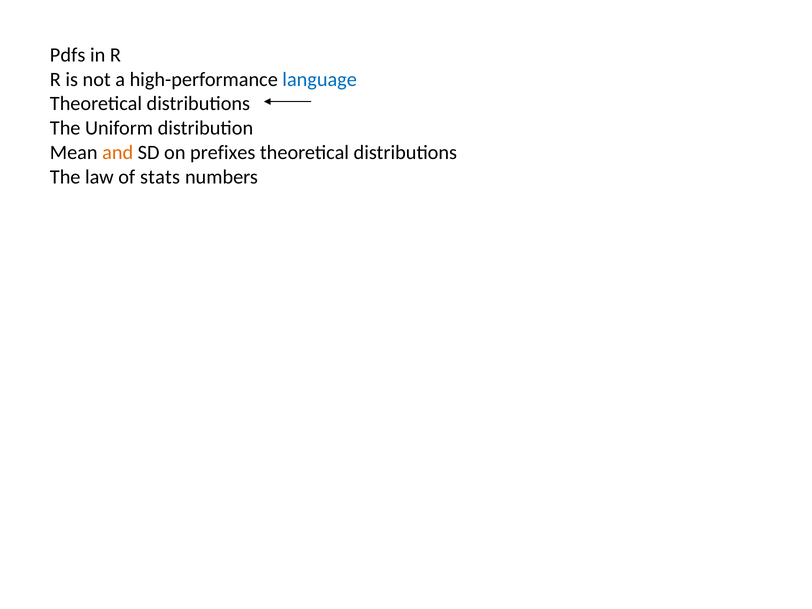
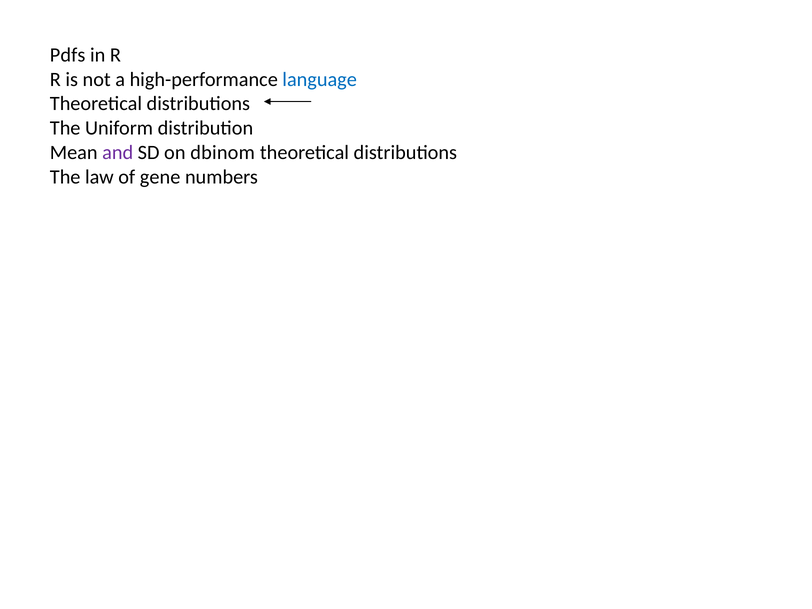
and colour: orange -> purple
prefixes: prefixes -> dbinom
stats: stats -> gene
